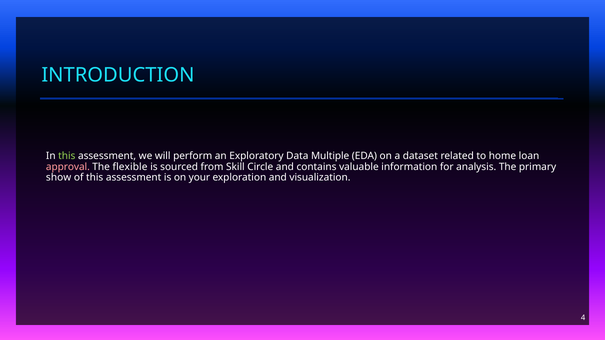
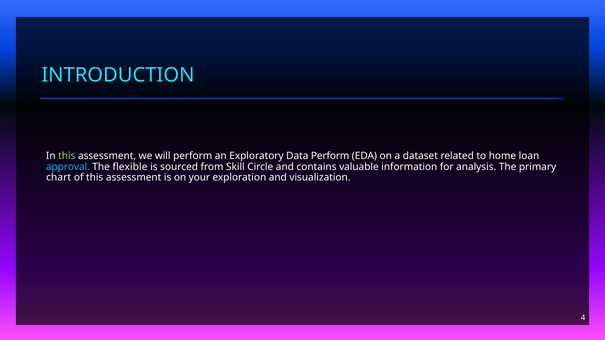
Data Multiple: Multiple -> Perform
approval colour: pink -> light blue
show: show -> chart
